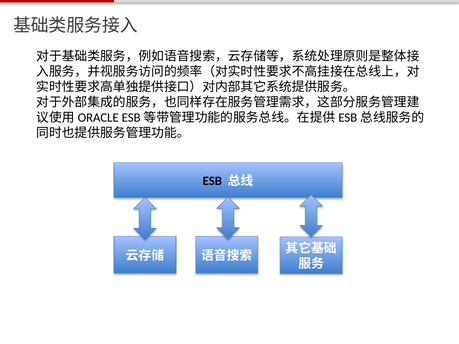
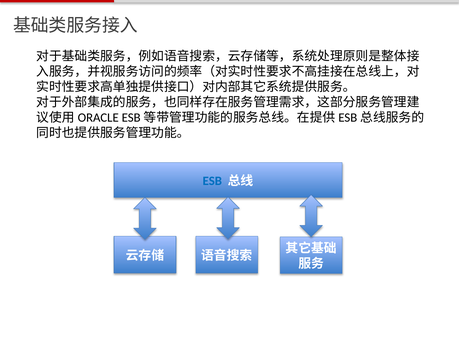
ESB colour: black -> blue
